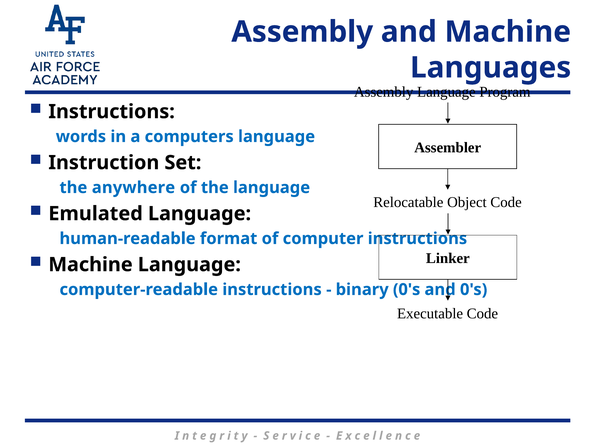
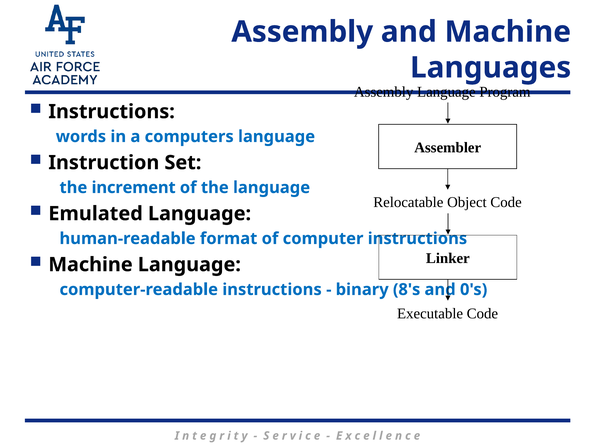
anywhere: anywhere -> increment
binary 0's: 0's -> 8's
